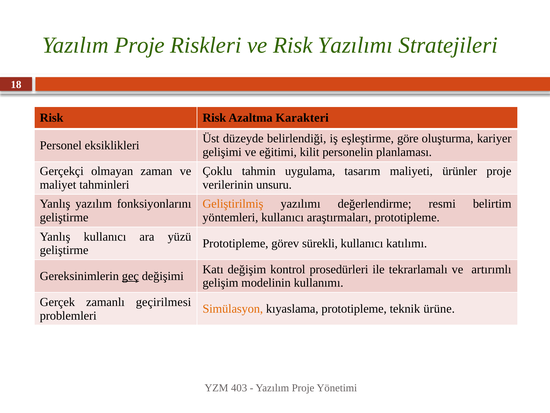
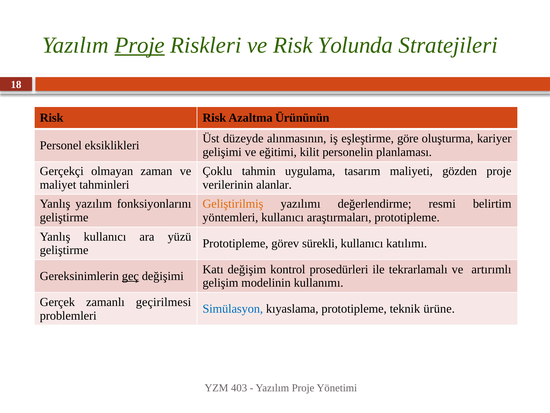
Proje at (140, 45) underline: none -> present
Risk Yazılımı: Yazılımı -> Yolunda
Karakteri: Karakteri -> Ürününün
belirlendiği: belirlendiği -> alınmasının
ürünler: ürünler -> gözden
unsuru: unsuru -> alanlar
Simülasyon colour: orange -> blue
